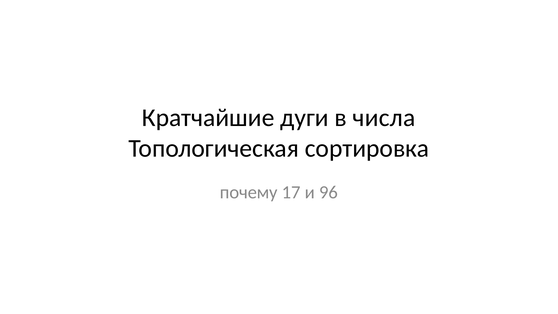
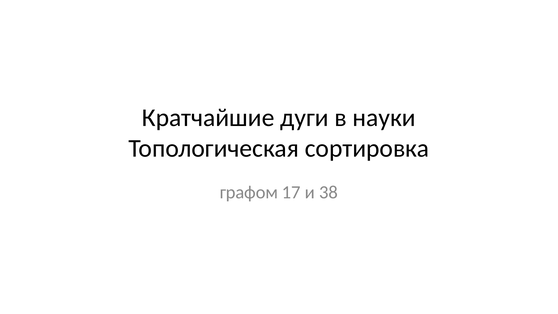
числа: числа -> науки
почему: почему -> графом
96: 96 -> 38
